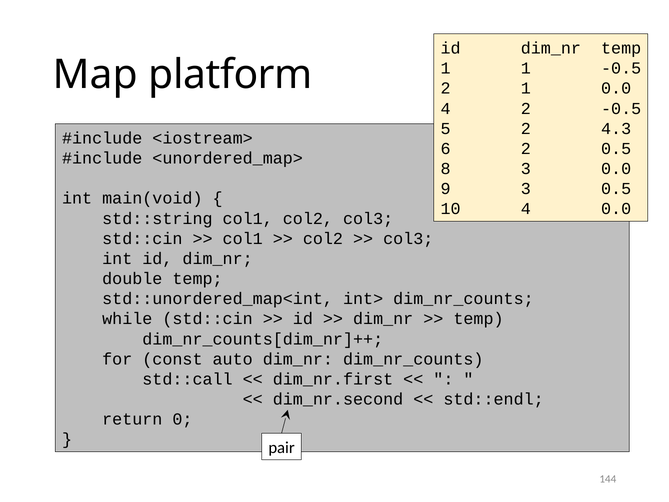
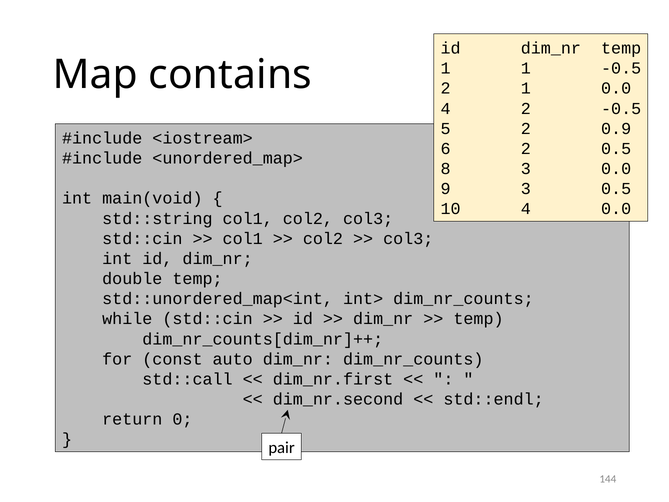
platform: platform -> contains
4.3: 4.3 -> 0.9
